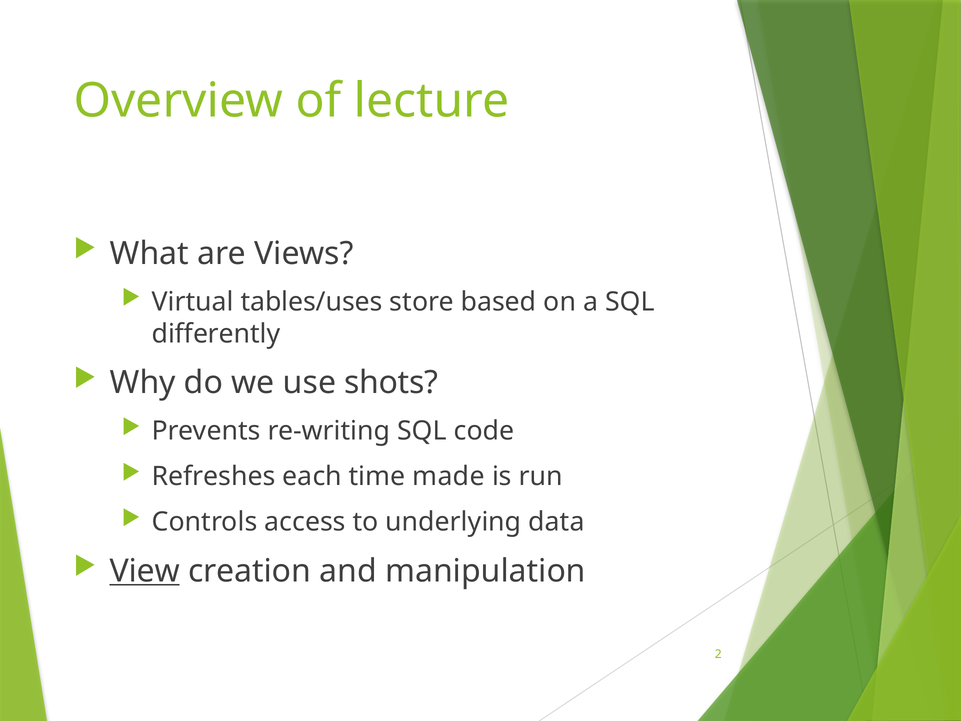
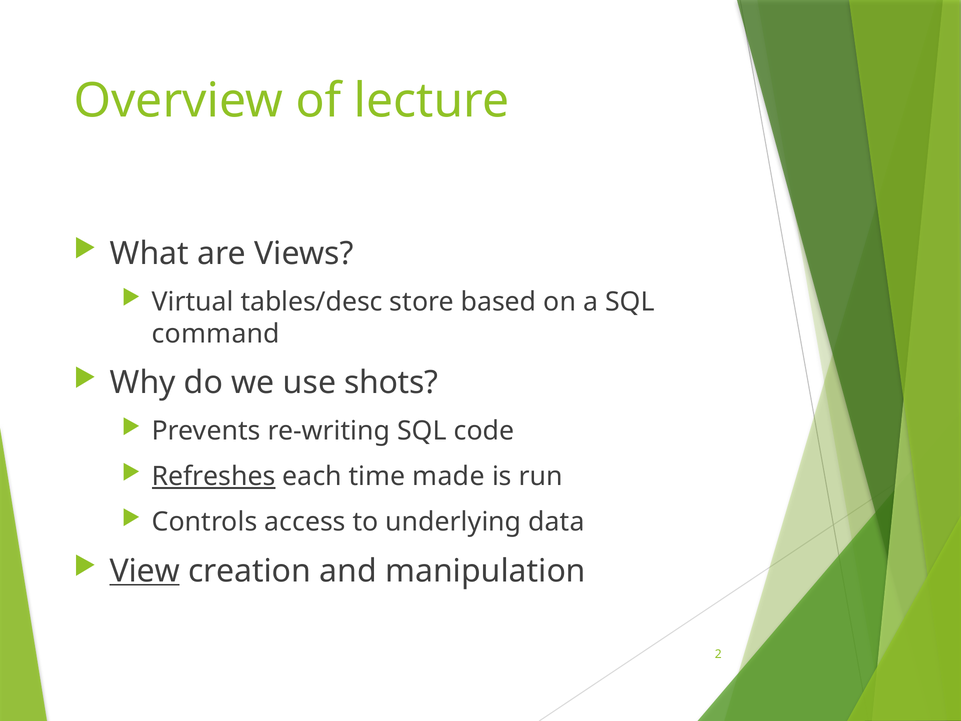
tables/uses: tables/uses -> tables/desc
differently: differently -> command
Refreshes underline: none -> present
